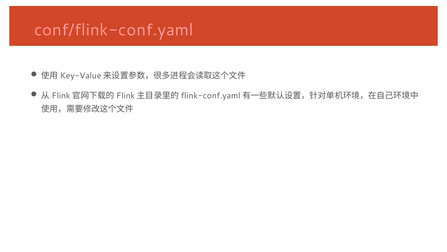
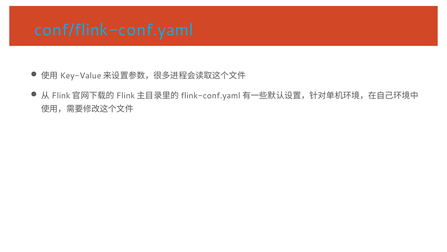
conf/flink-conf.yaml colour: pink -> light blue
